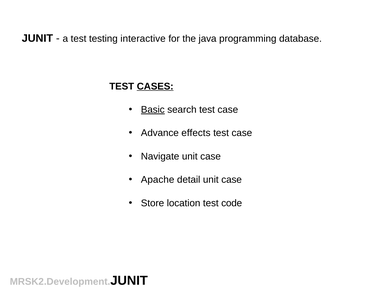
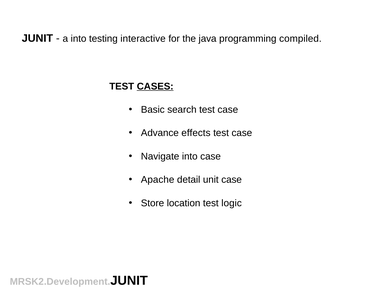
a test: test -> into
database: database -> compiled
Basic underline: present -> none
Navigate unit: unit -> into
code: code -> logic
